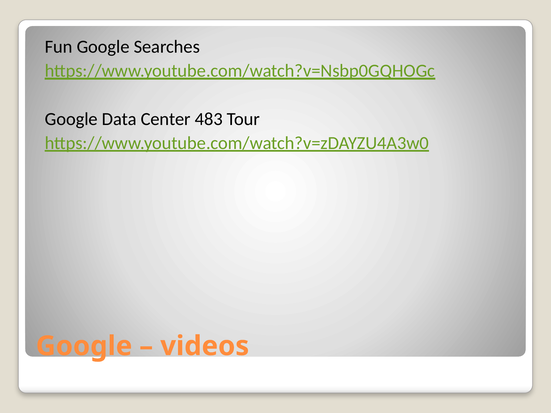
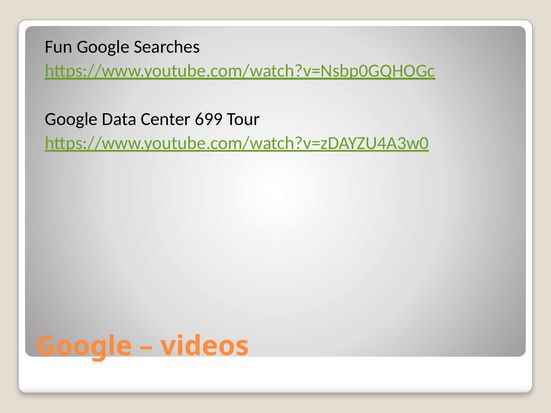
483: 483 -> 699
